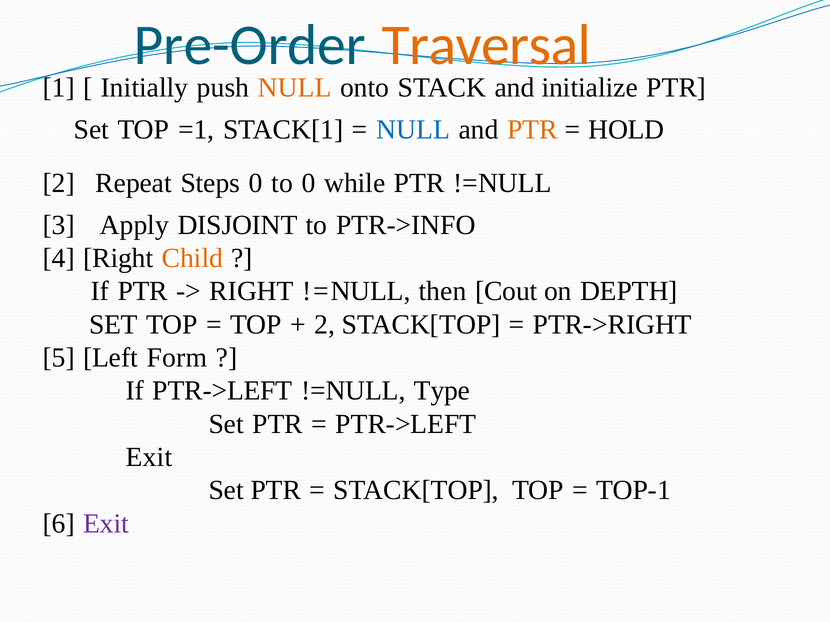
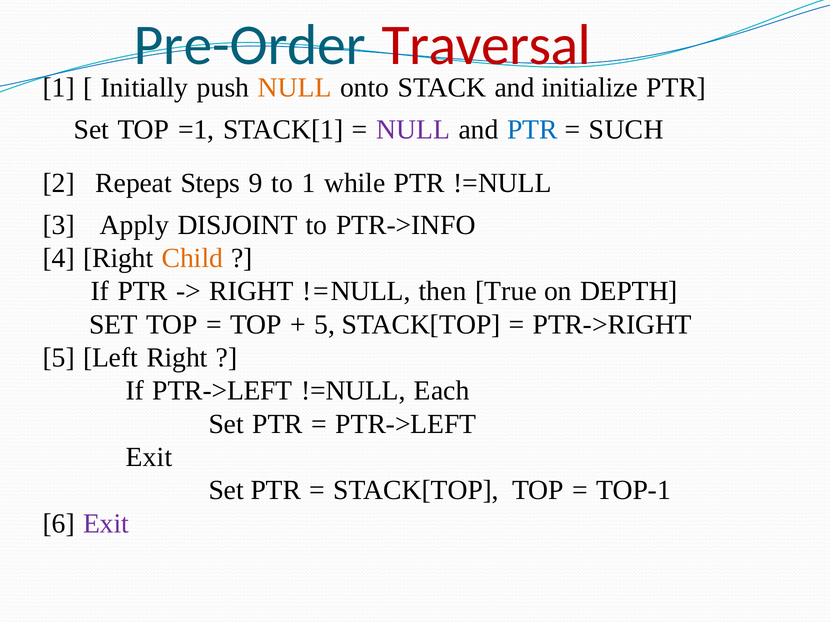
Traversal colour: orange -> red
NULL at (413, 130) colour: blue -> purple
PTR at (532, 130) colour: orange -> blue
HOLD: HOLD -> SUCH
Steps 0: 0 -> 9
to 0: 0 -> 1
Cout: Cout -> True
2 at (325, 325): 2 -> 5
Left Form: Form -> Right
Type: Type -> Each
